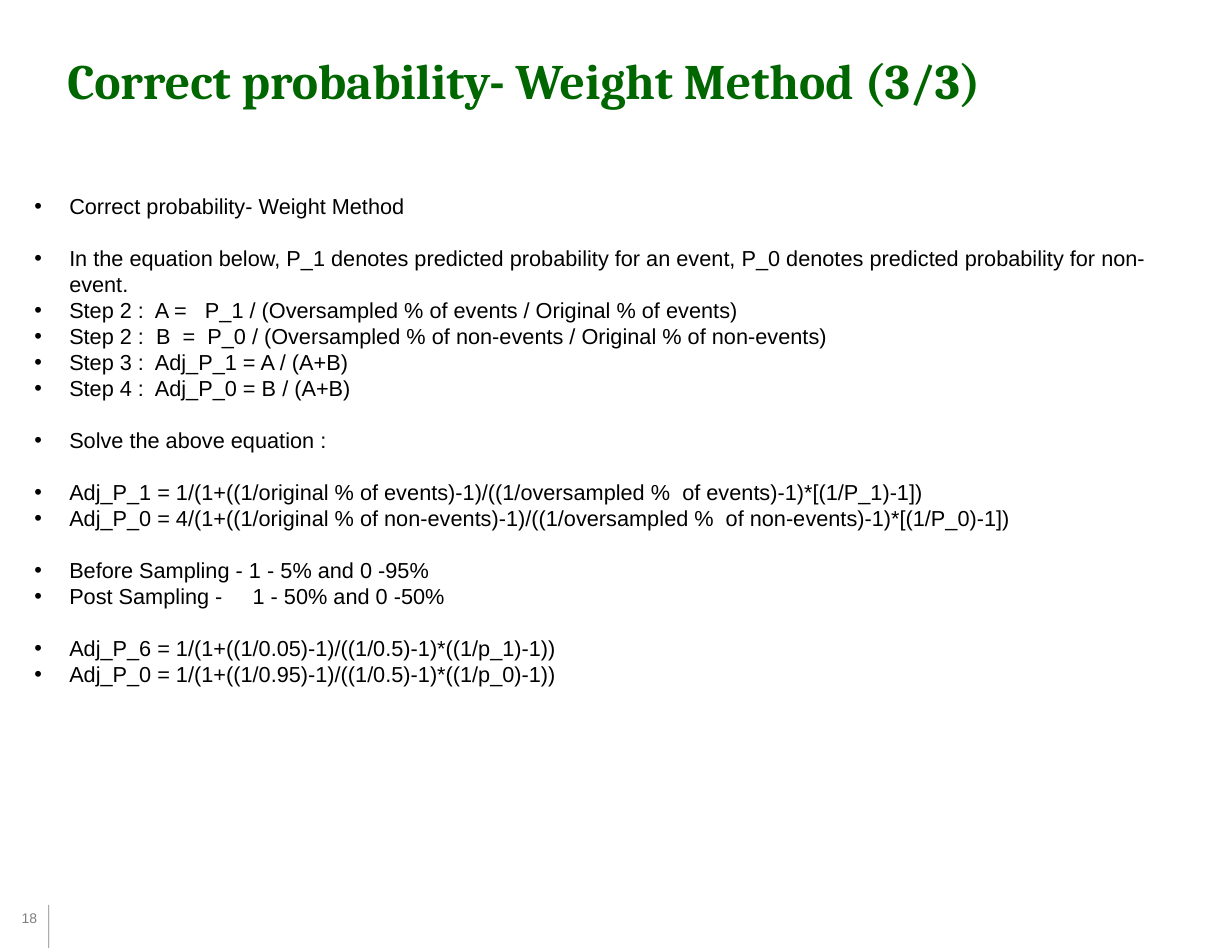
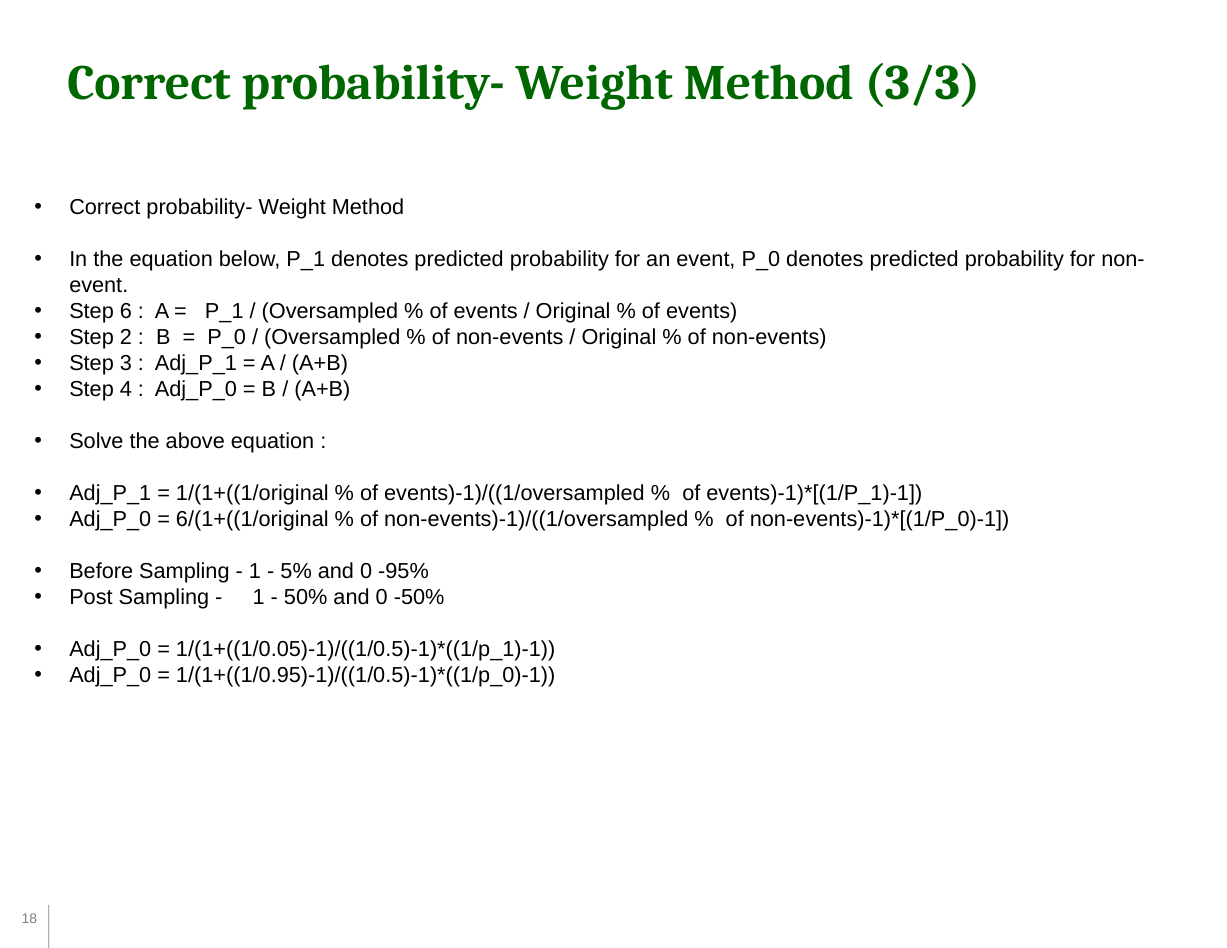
2 at (126, 311): 2 -> 6
4/(1+((1/original: 4/(1+((1/original -> 6/(1+((1/original
Adj_P_6 at (110, 650): Adj_P_6 -> Adj_P_0
